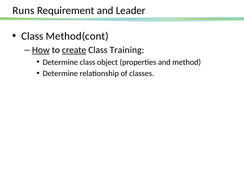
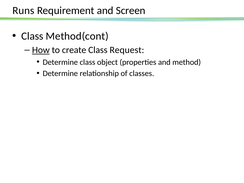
Leader: Leader -> Screen
create underline: present -> none
Training: Training -> Request
